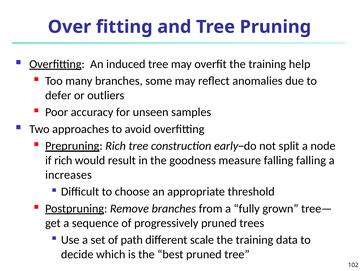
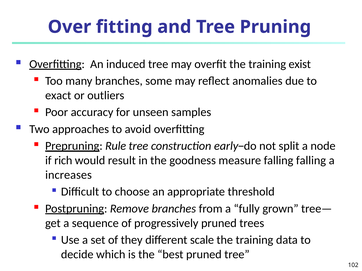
help: help -> exist
defer: defer -> exact
Prepruning Rich: Rich -> Rule
path: path -> they
